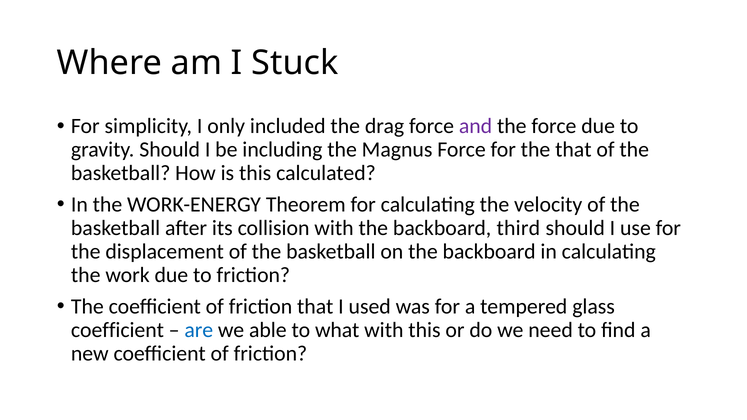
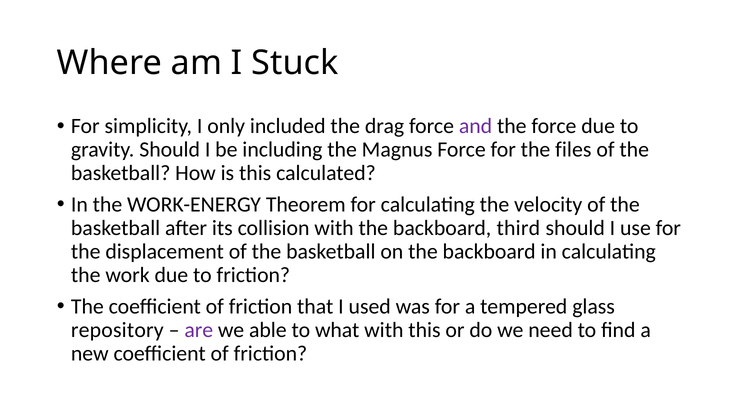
the that: that -> files
coefficient at (117, 330): coefficient -> repository
are colour: blue -> purple
